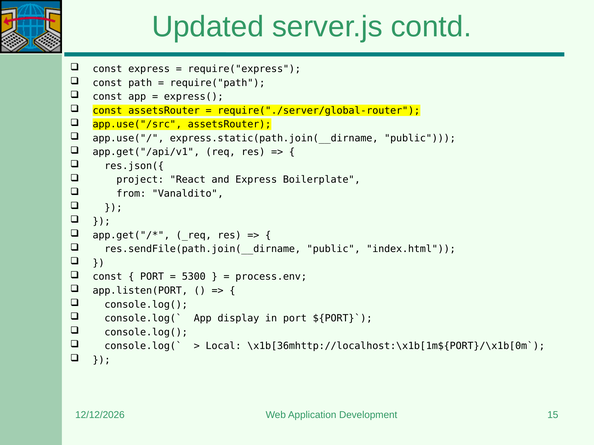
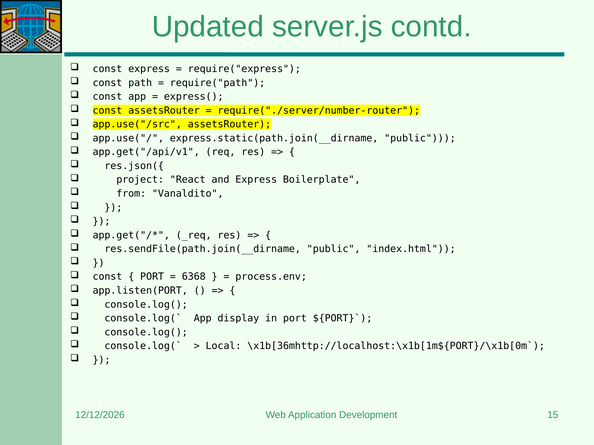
require("./server/global-router: require("./server/global-router -> require("./server/number-router
5300: 5300 -> 6368
